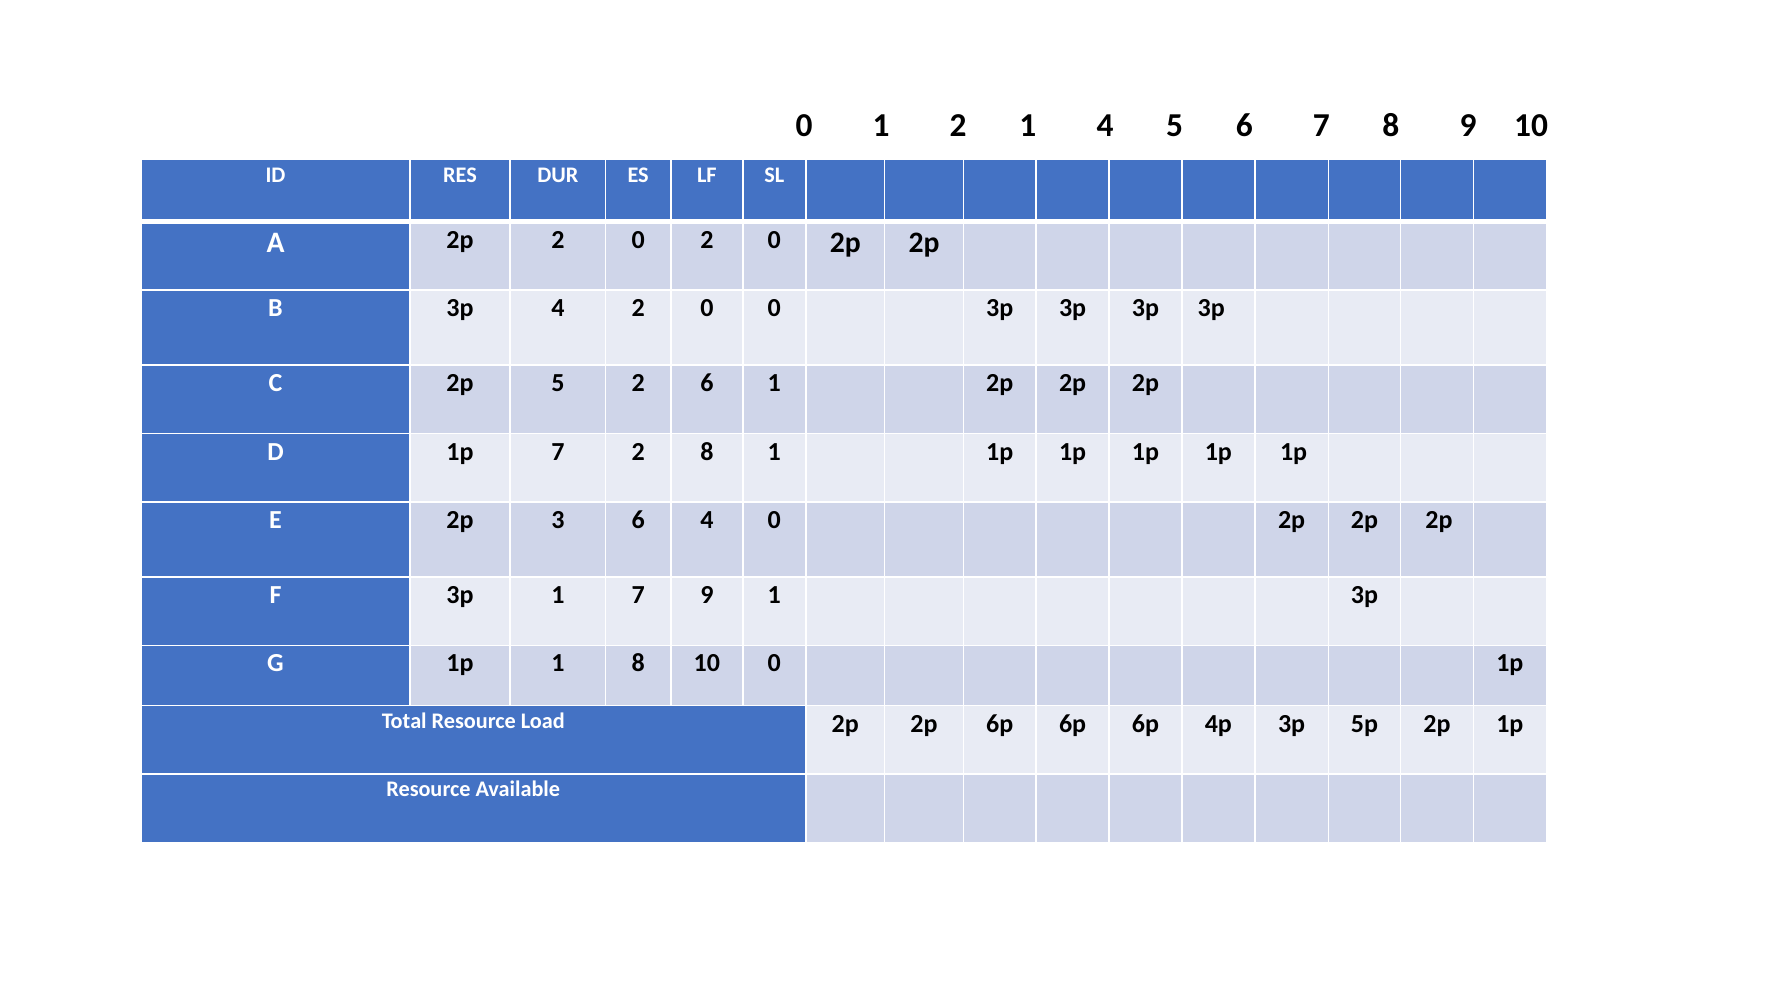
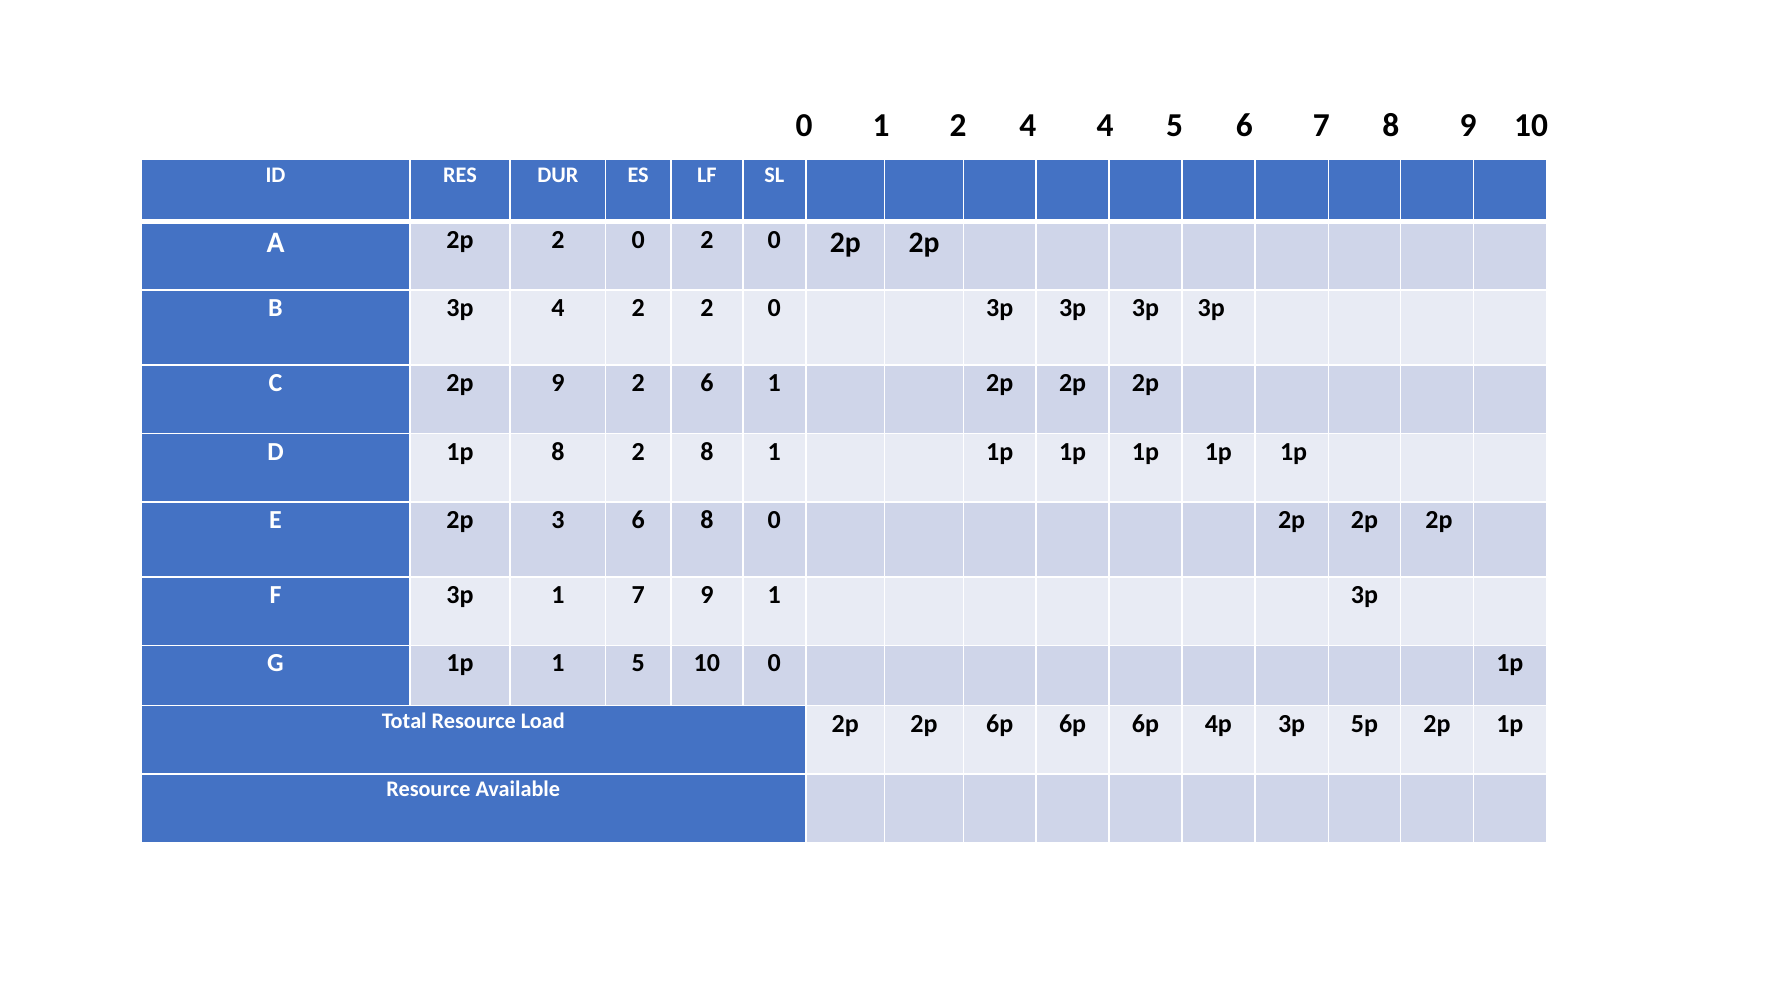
2 1: 1 -> 4
4 2 0: 0 -> 2
2p 5: 5 -> 9
1p 7: 7 -> 8
6 4: 4 -> 8
1 8: 8 -> 5
